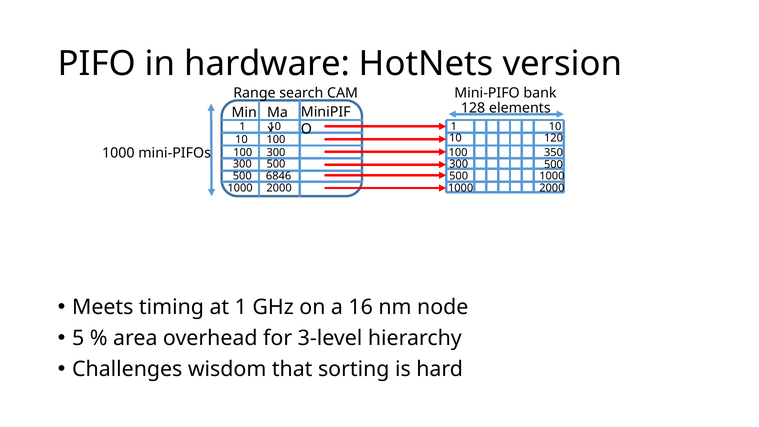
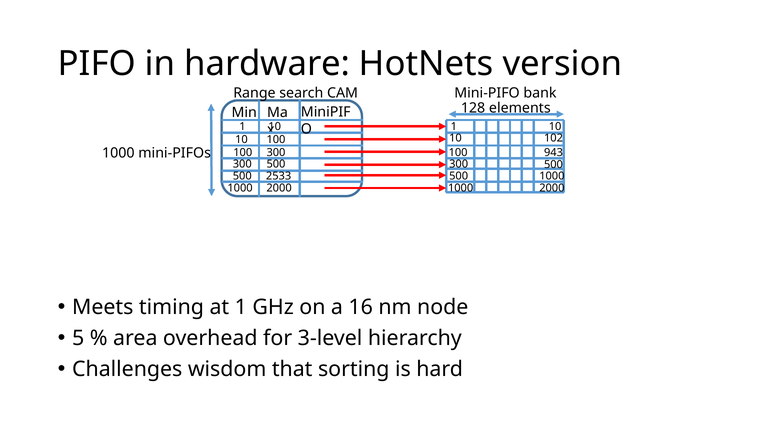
120: 120 -> 102
350: 350 -> 943
6846: 6846 -> 2533
